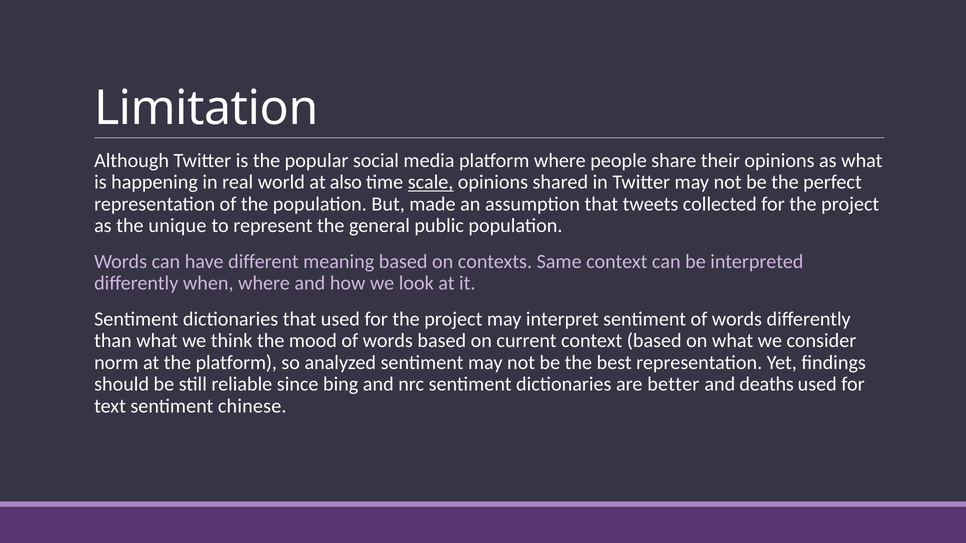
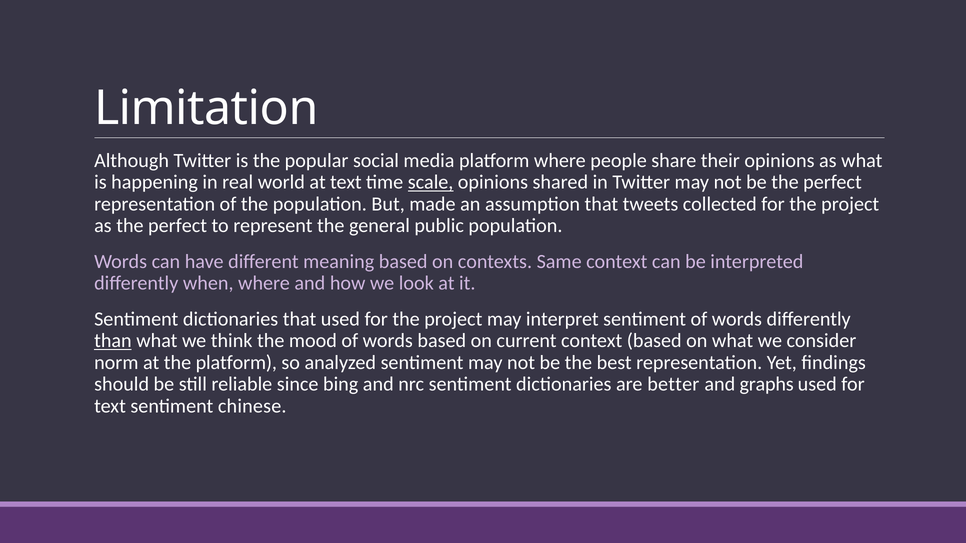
at also: also -> text
as the unique: unique -> perfect
than underline: none -> present
deaths: deaths -> graphs
